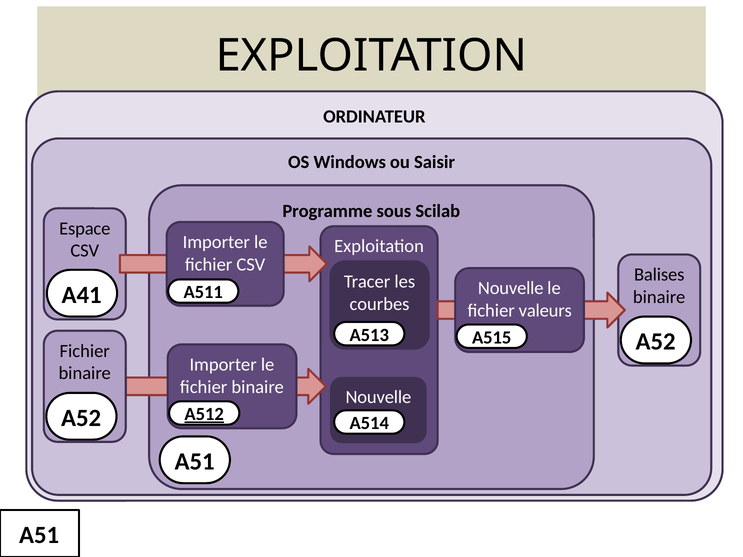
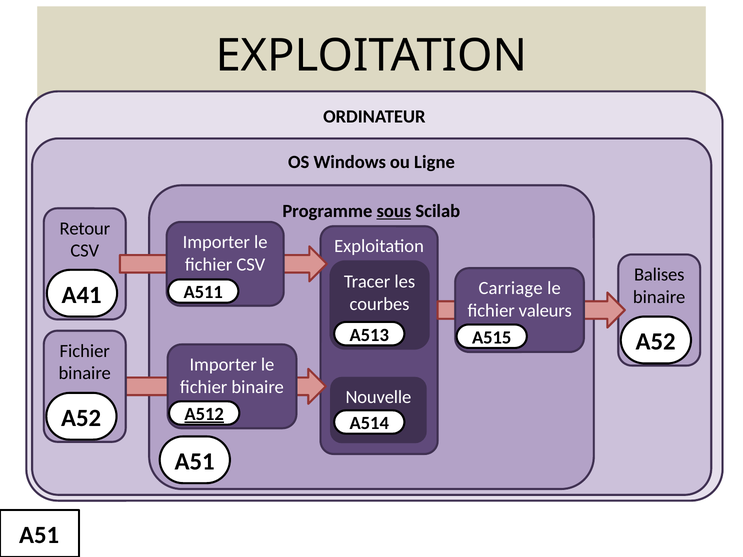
Saisir: Saisir -> Ligne
sous underline: none -> present
Espace: Espace -> Retour
Nouvelle at (511, 288): Nouvelle -> Carriage
